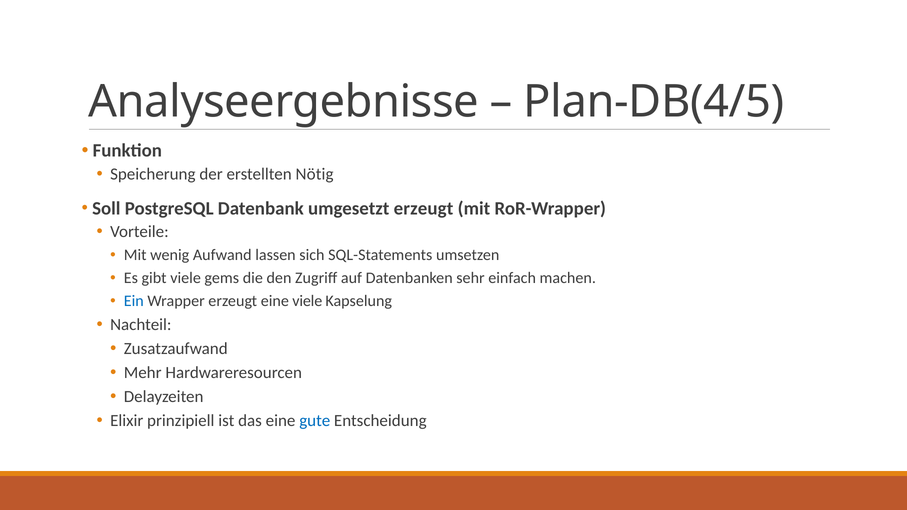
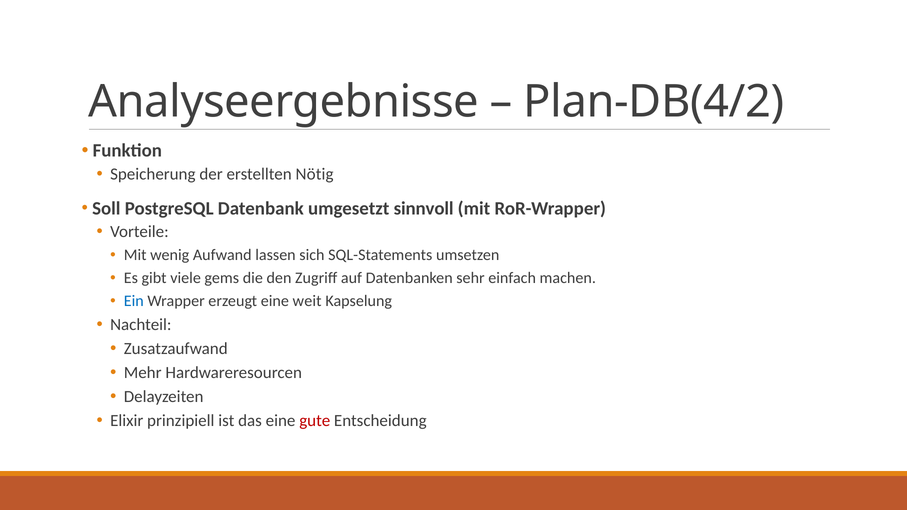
Plan-DB(4/5: Plan-DB(4/5 -> Plan-DB(4/2
umgesetzt erzeugt: erzeugt -> sinnvoll
eine viele: viele -> weit
gute colour: blue -> red
